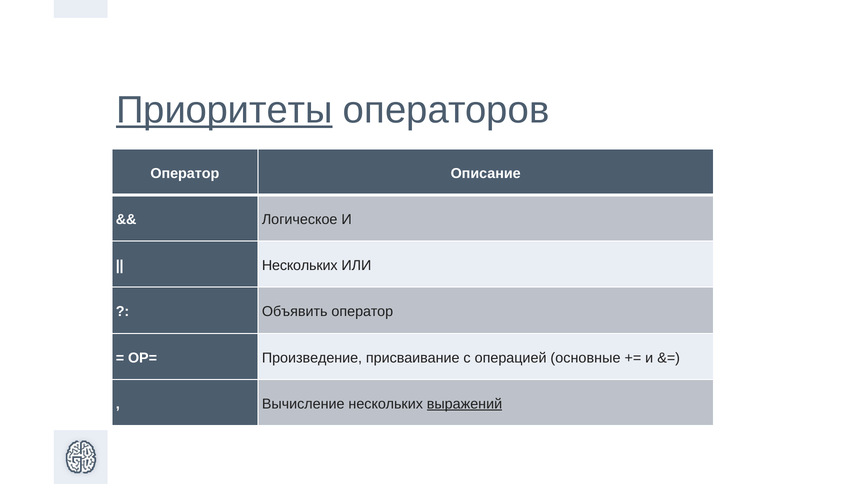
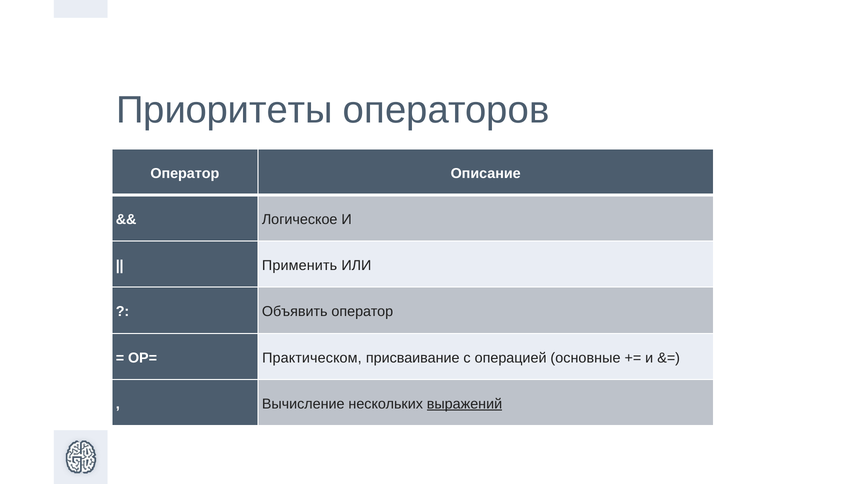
Приоритеты underline: present -> none
Нескольких at (300, 266): Нескольких -> Применить
Произведение: Произведение -> Практическом
